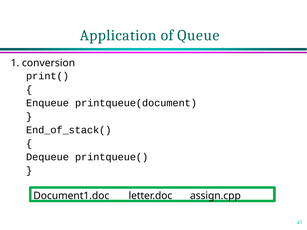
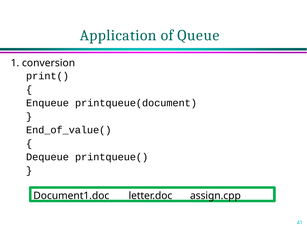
End_of_stack(: End_of_stack( -> End_of_value(
